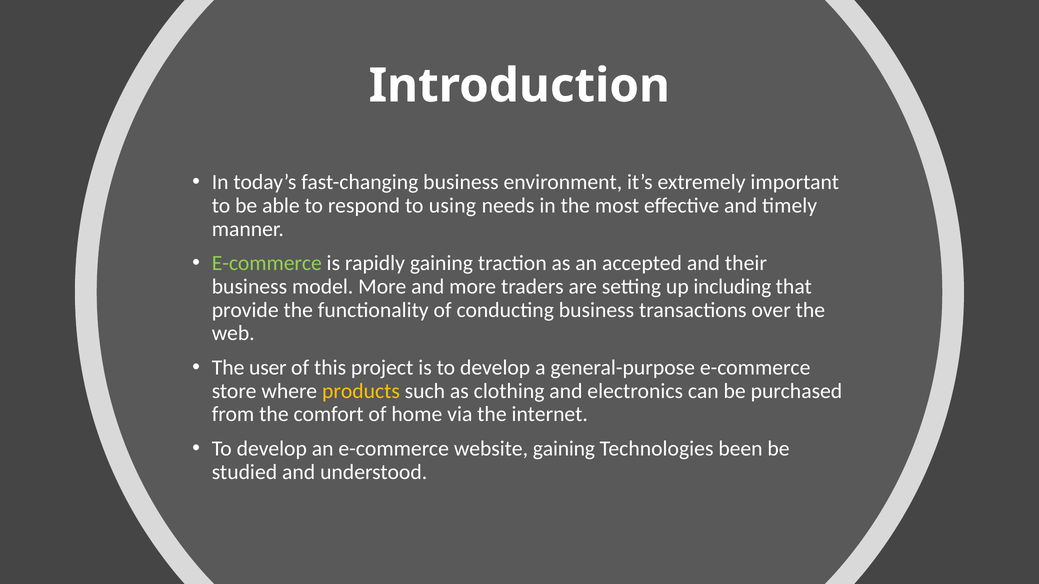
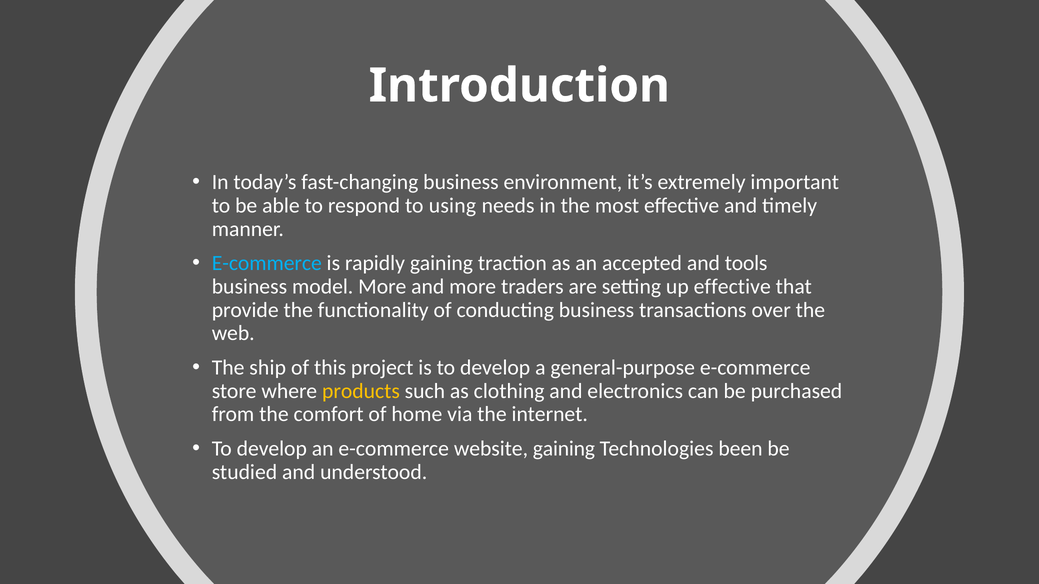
E-commerce at (267, 263) colour: light green -> light blue
their: their -> tools
up including: including -> effective
user: user -> ship
